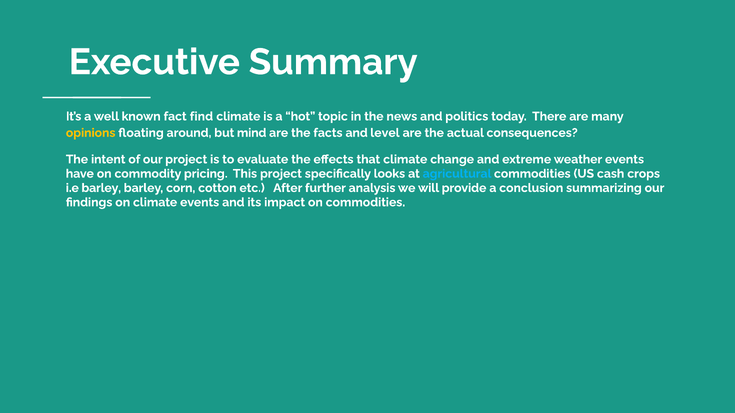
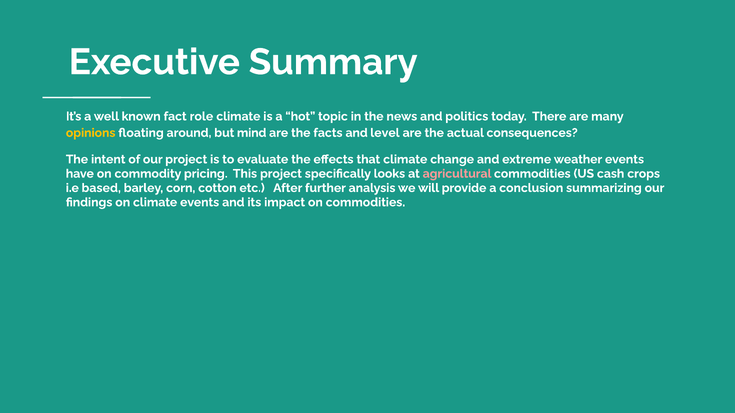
find: find -> role
agricultural colour: light blue -> pink
i.e barley: barley -> based
